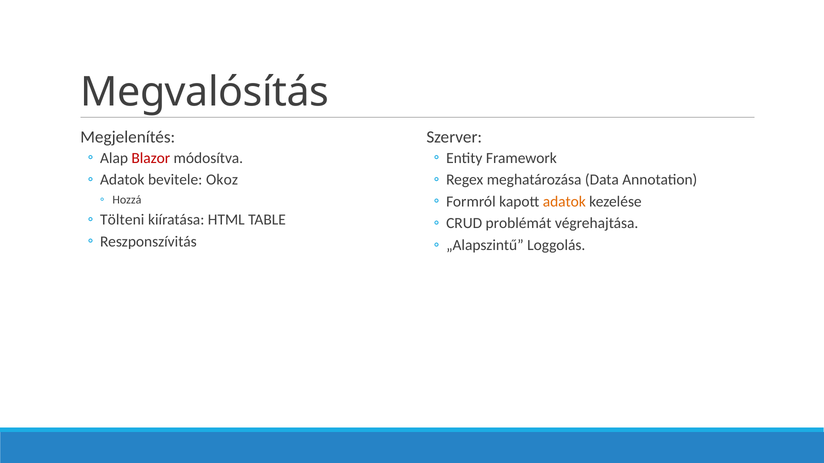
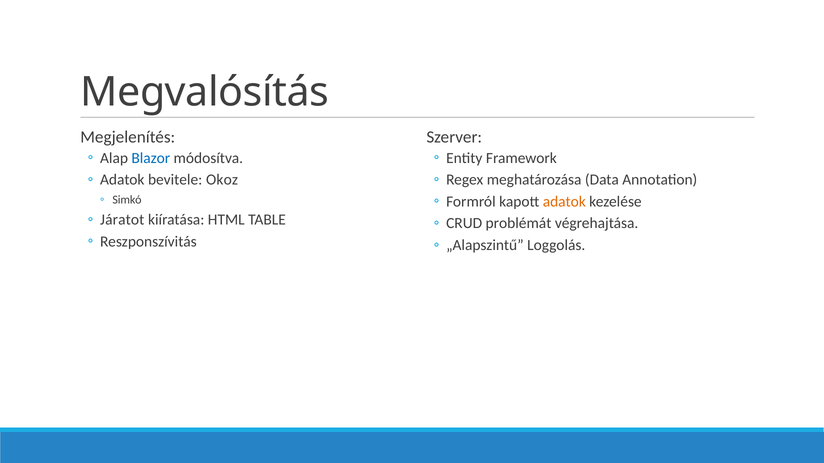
Blazor colour: red -> blue
Hozzá: Hozzá -> Simkó
Tölteni: Tölteni -> Járatot
